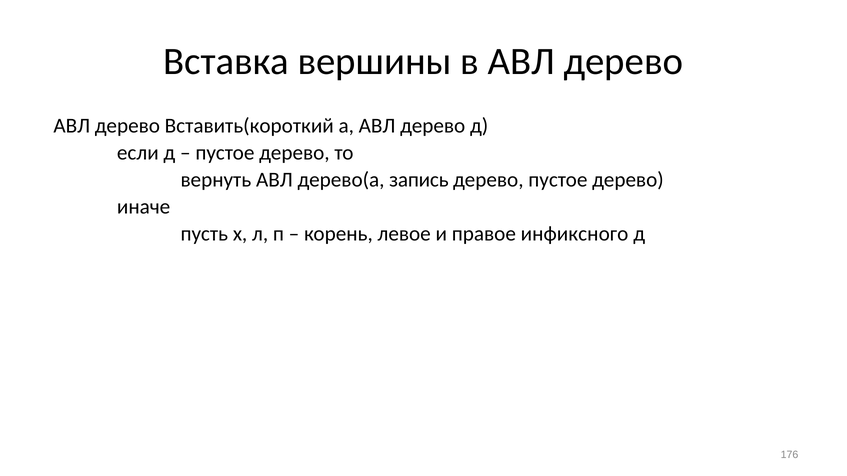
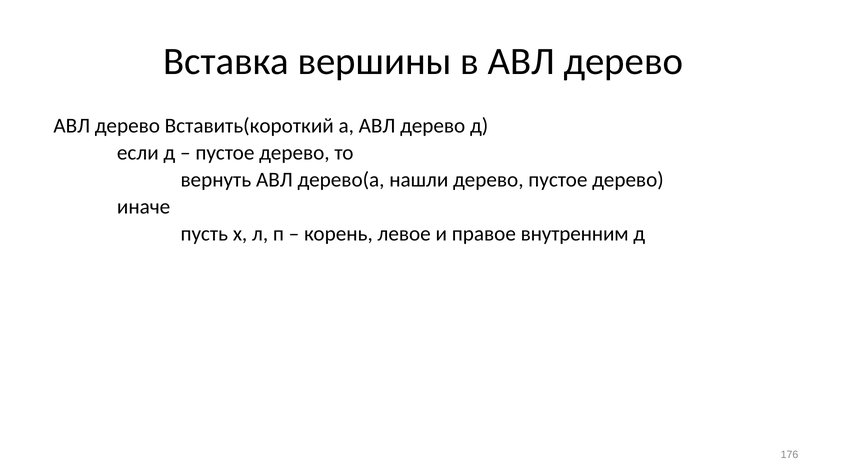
запись: запись -> нашли
инфиксного: инфиксного -> внутренним
